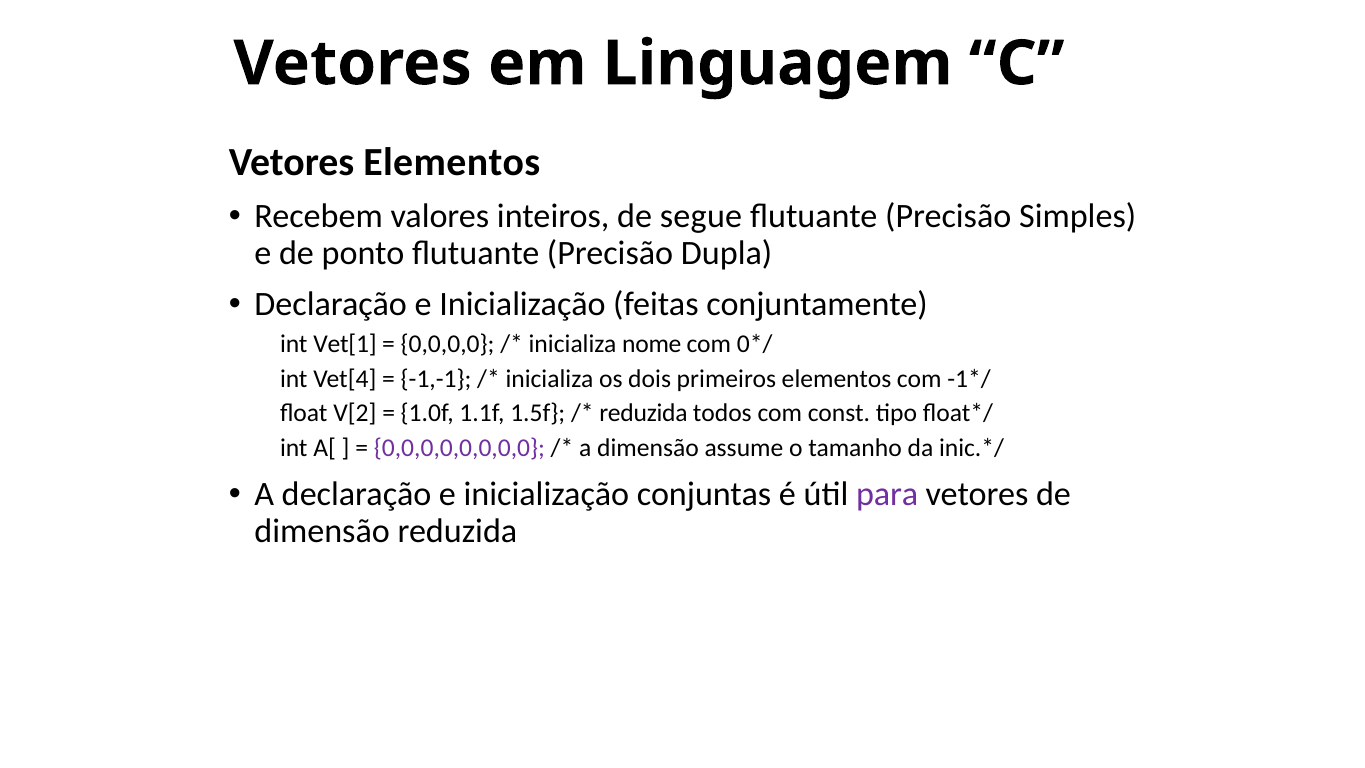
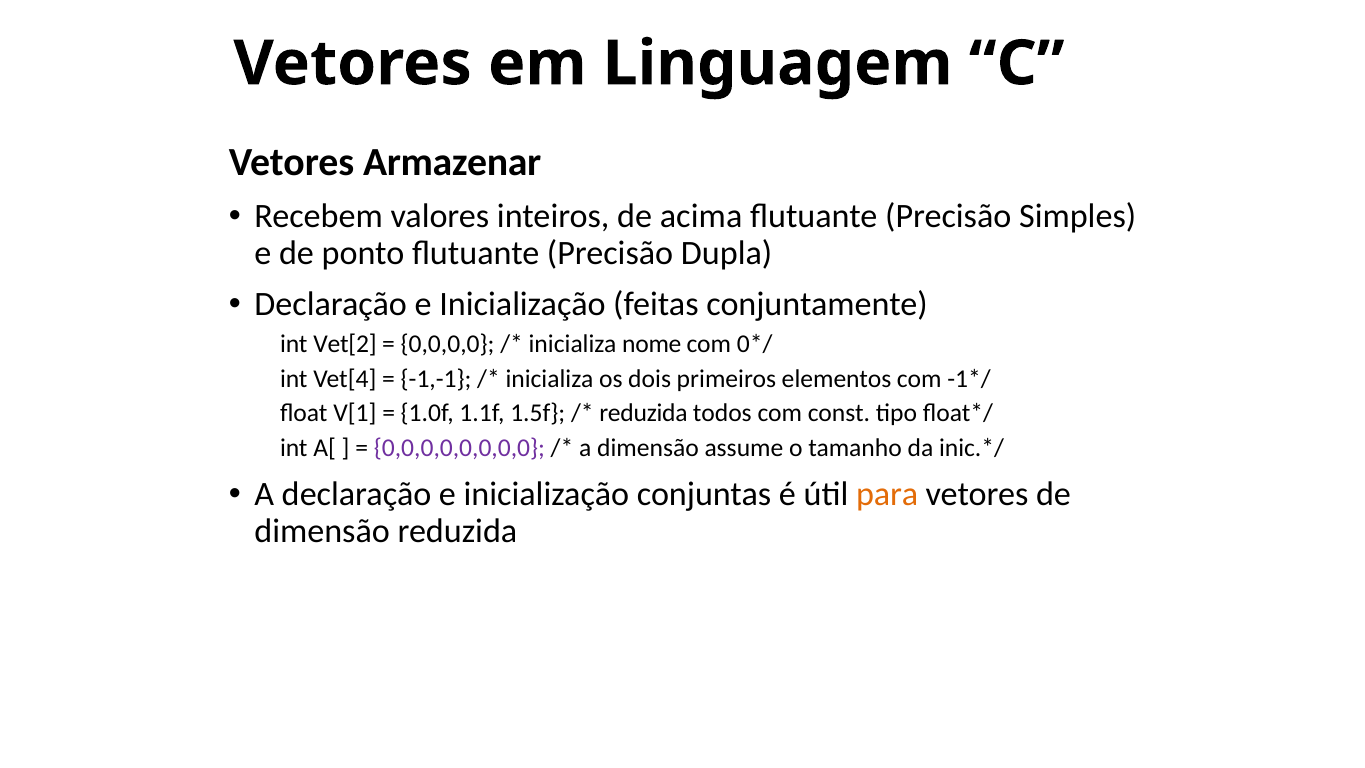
Vetores Elementos: Elementos -> Armazenar
segue: segue -> acima
Vet[1: Vet[1 -> Vet[2
V[2: V[2 -> V[1
para colour: purple -> orange
